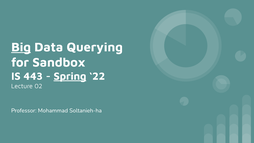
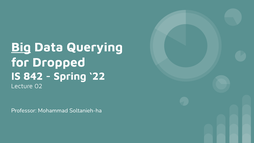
Sandbox: Sandbox -> Dropped
443: 443 -> 842
Spring underline: present -> none
